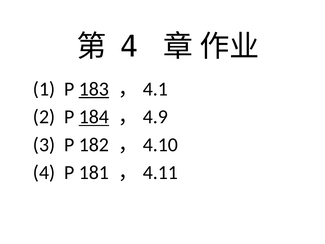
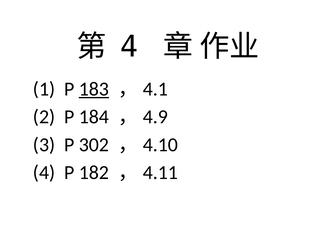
184 underline: present -> none
182: 182 -> 302
181: 181 -> 182
